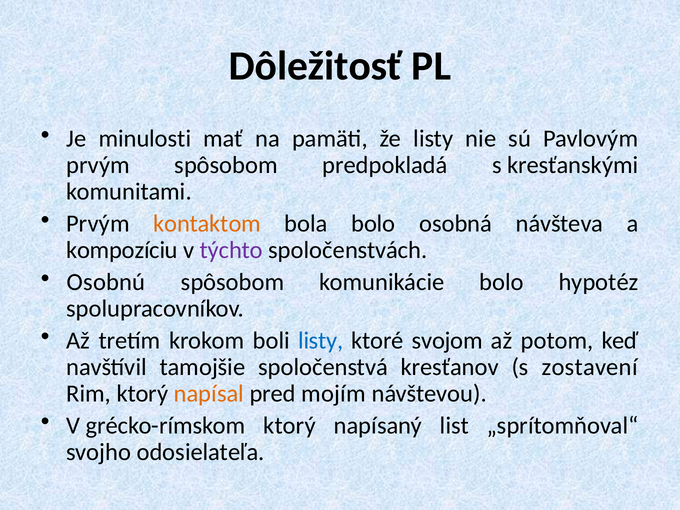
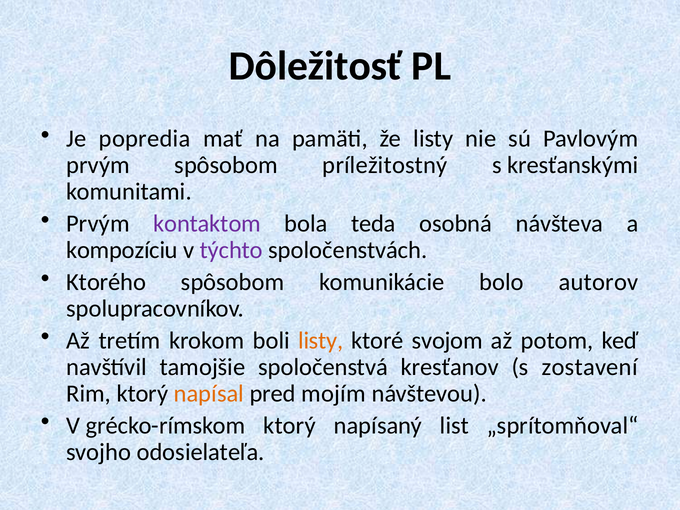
minulosti: minulosti -> popredia
predpokladá: predpokladá -> príležitostný
kontaktom colour: orange -> purple
bola bolo: bolo -> teda
Osobnú: Osobnú -> Ktorého
hypotéz: hypotéz -> autorov
listy at (321, 341) colour: blue -> orange
